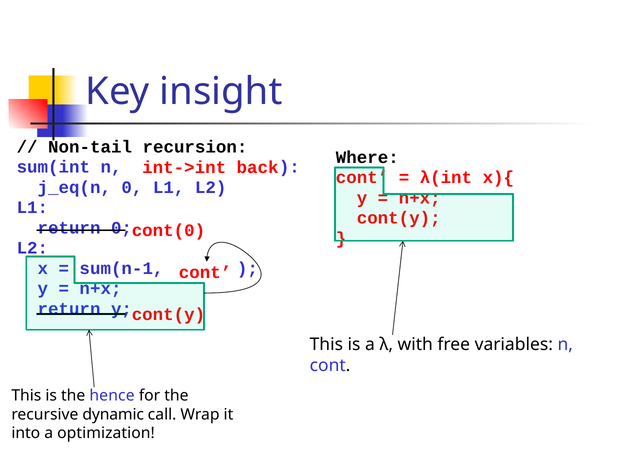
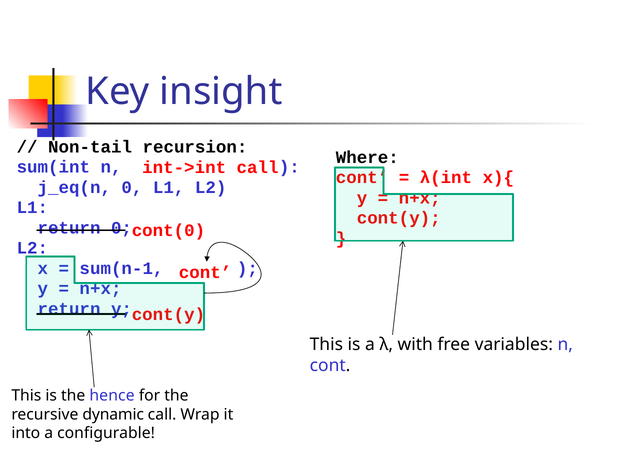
int->int back: back -> call
optimization: optimization -> configurable
